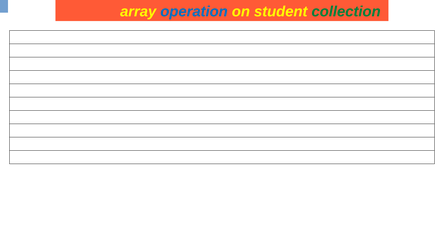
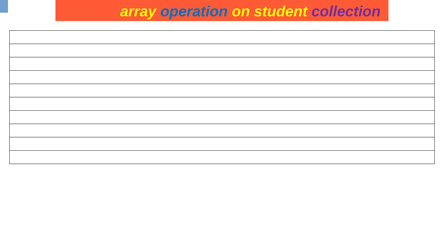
collection colour: green -> purple
